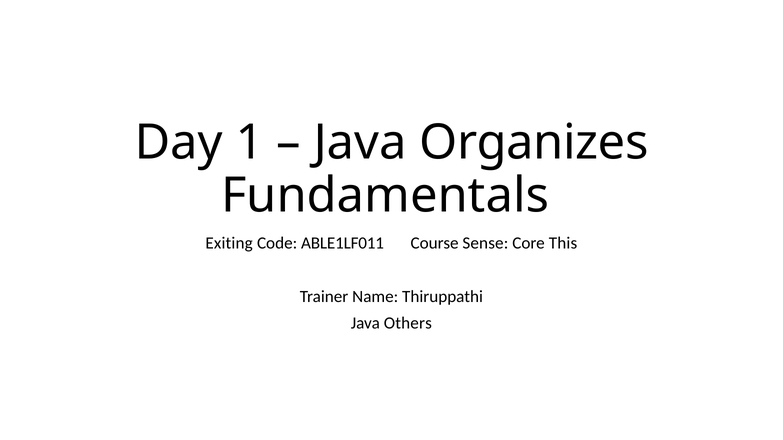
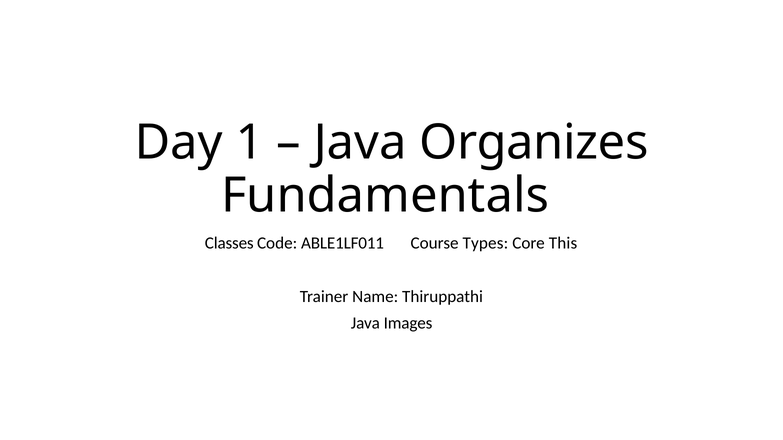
Exiting: Exiting -> Classes
Sense: Sense -> Types
Others: Others -> Images
